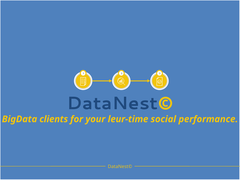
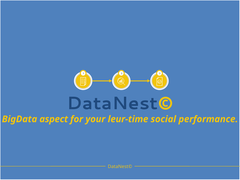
clients: clients -> aspect
